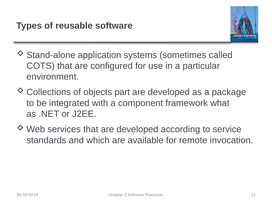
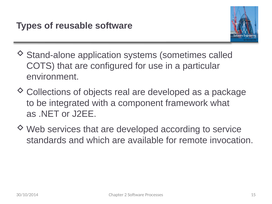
part: part -> real
